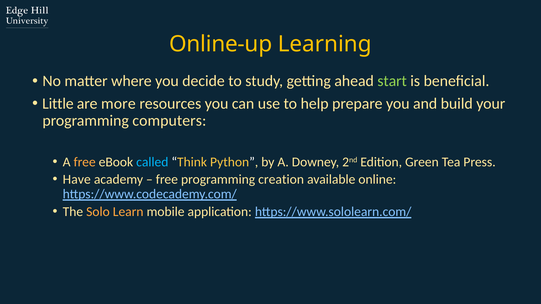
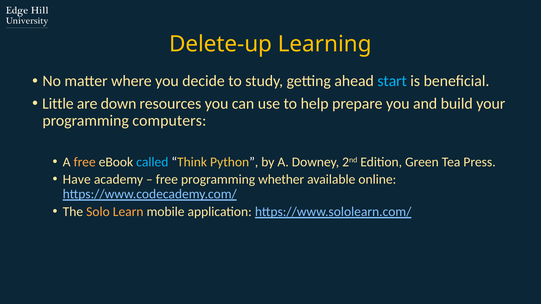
Online-up: Online-up -> Delete-up
start colour: light green -> light blue
more: more -> down
creation: creation -> whether
